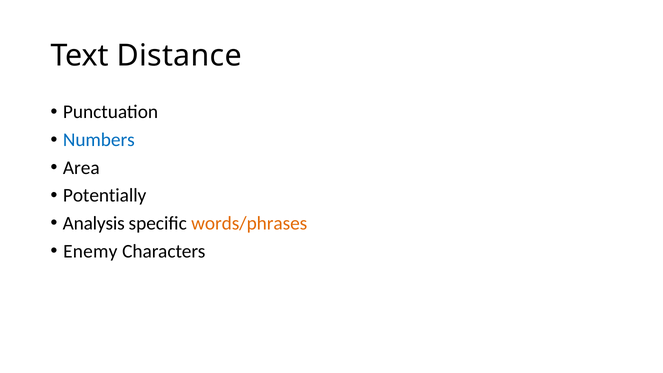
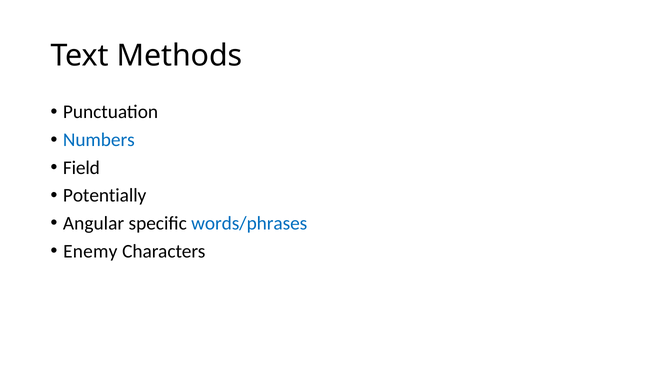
Distance: Distance -> Methods
Area: Area -> Field
Analysis: Analysis -> Angular
words/phrases colour: orange -> blue
